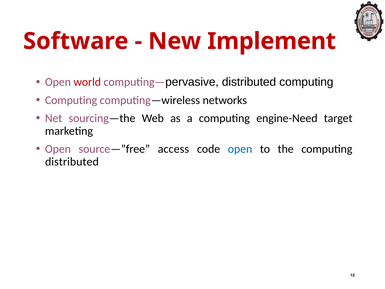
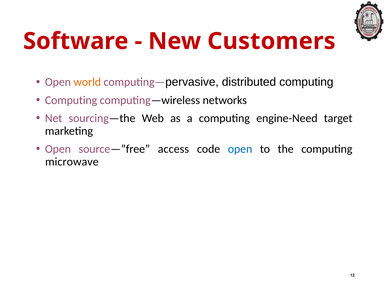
Implement: Implement -> Customers
world colour: red -> orange
distributed at (72, 162): distributed -> microwave
